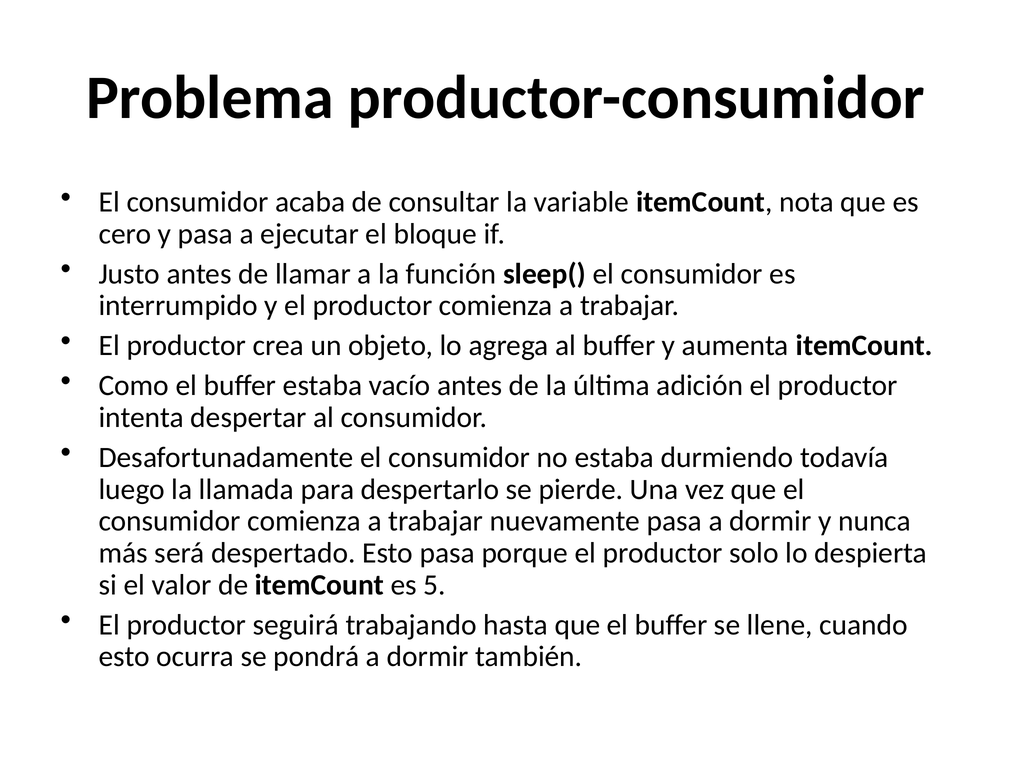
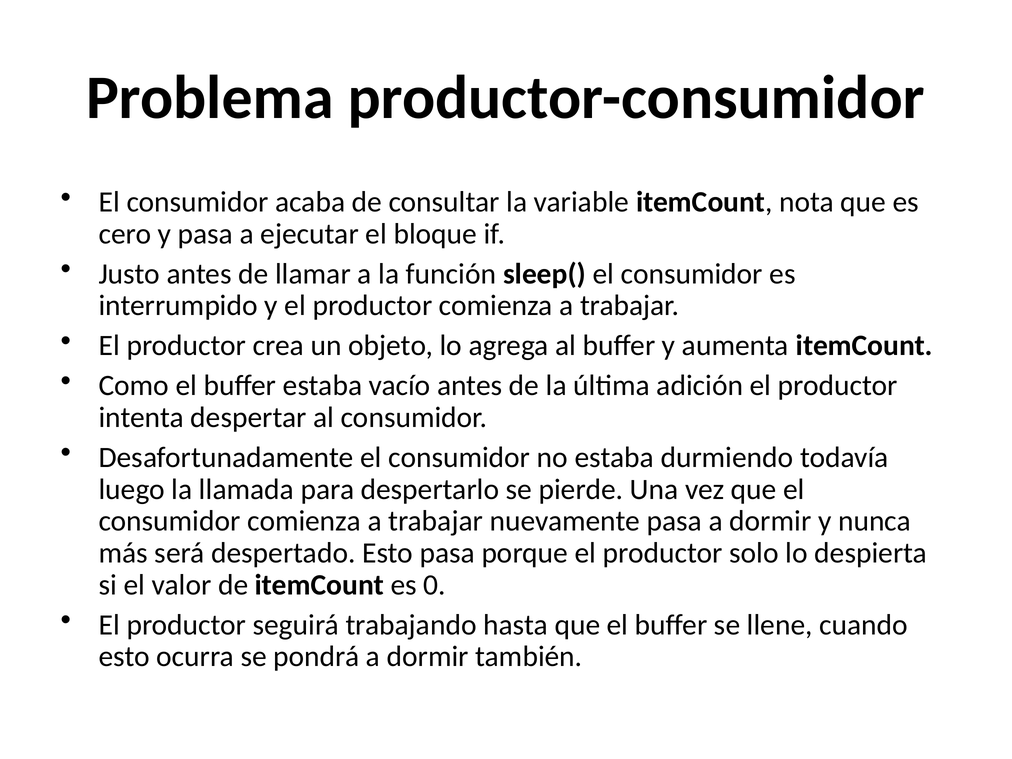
5: 5 -> 0
